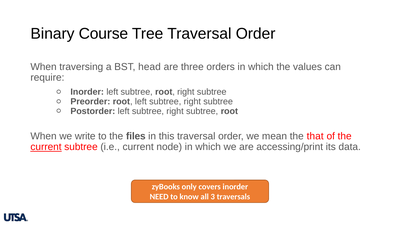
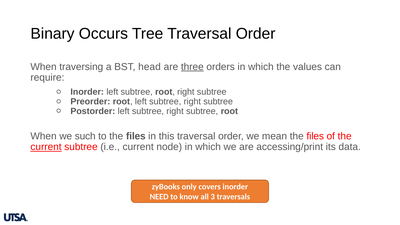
Course: Course -> Occurs
three underline: none -> present
write: write -> such
mean the that: that -> files
